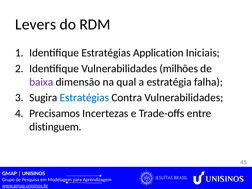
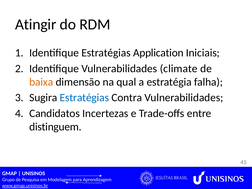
Levers: Levers -> Atingir
milhões: milhões -> climate
baixa colour: purple -> orange
Precisamos: Precisamos -> Candidatos
